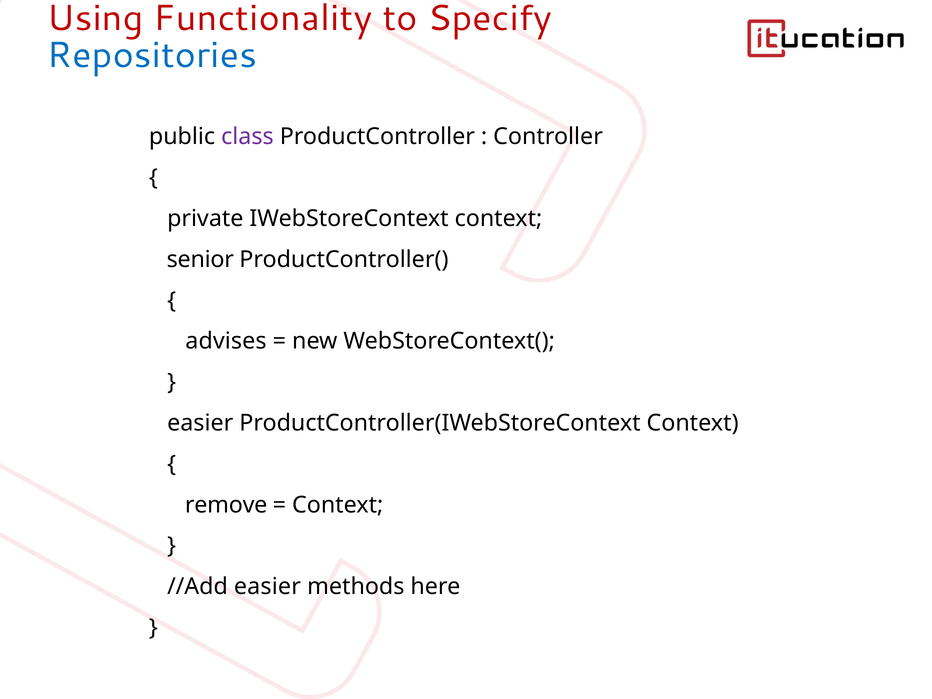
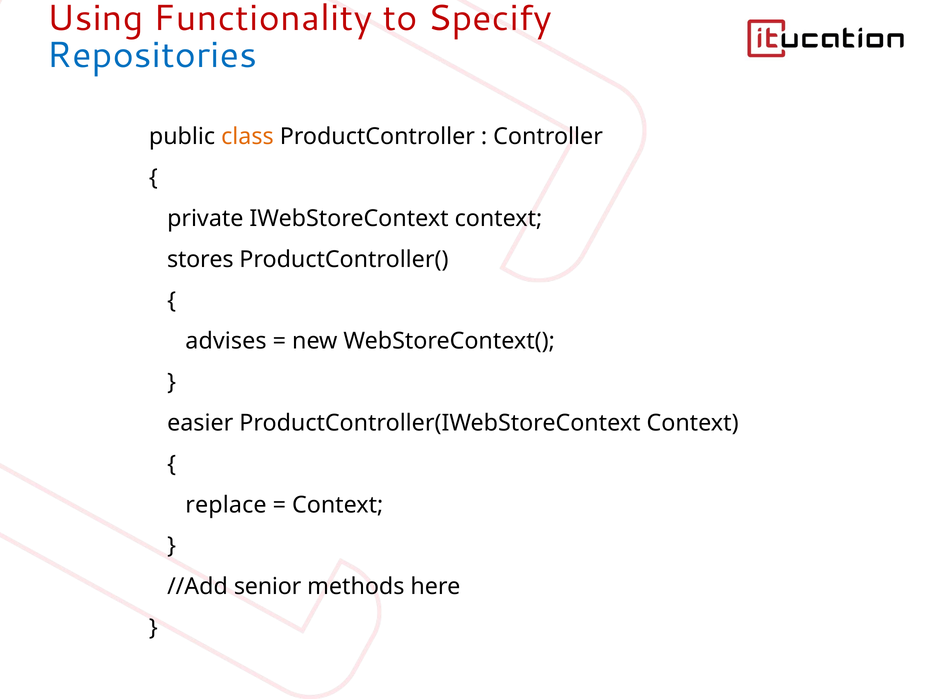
class colour: purple -> orange
senior: senior -> stores
remove: remove -> replace
//Add easier: easier -> senior
